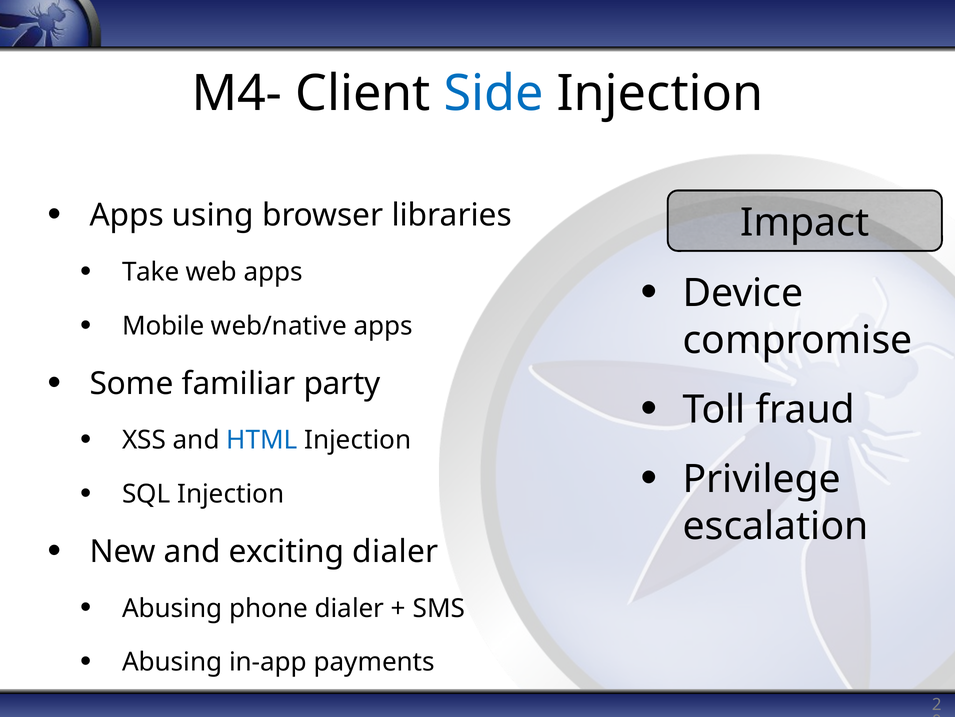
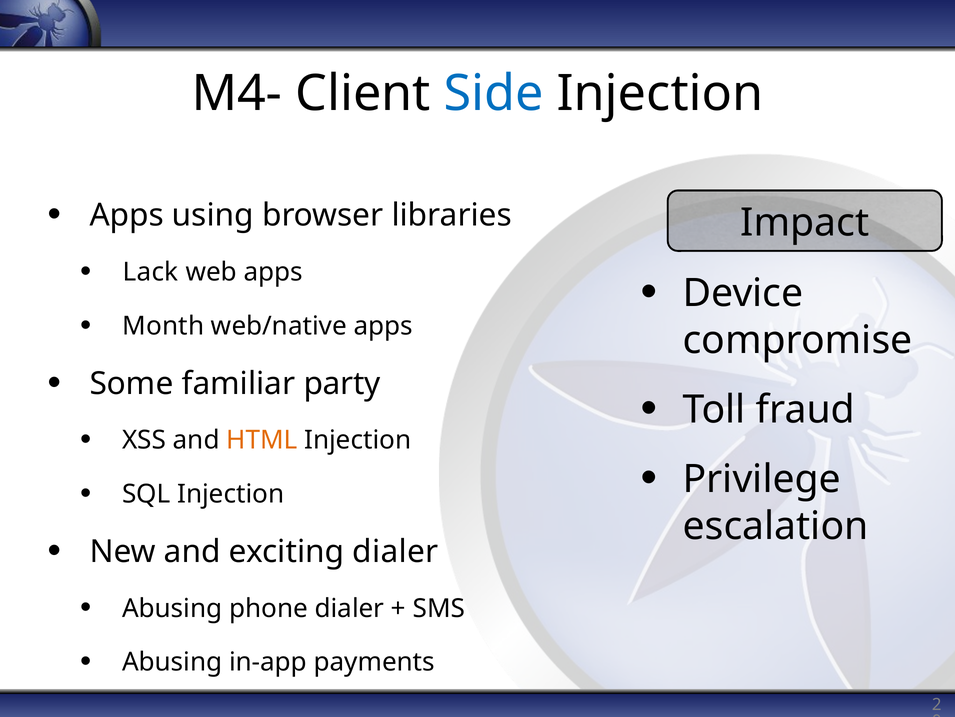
Take: Take -> Lack
Mobile: Mobile -> Month
HTML colour: blue -> orange
